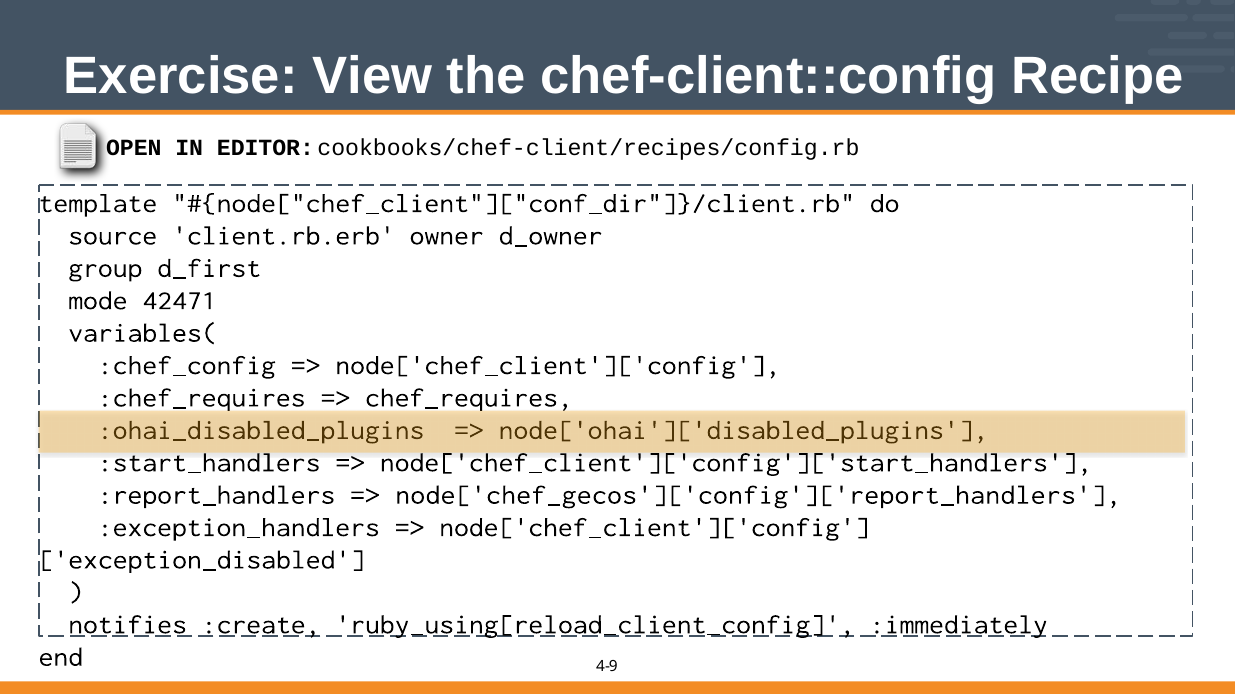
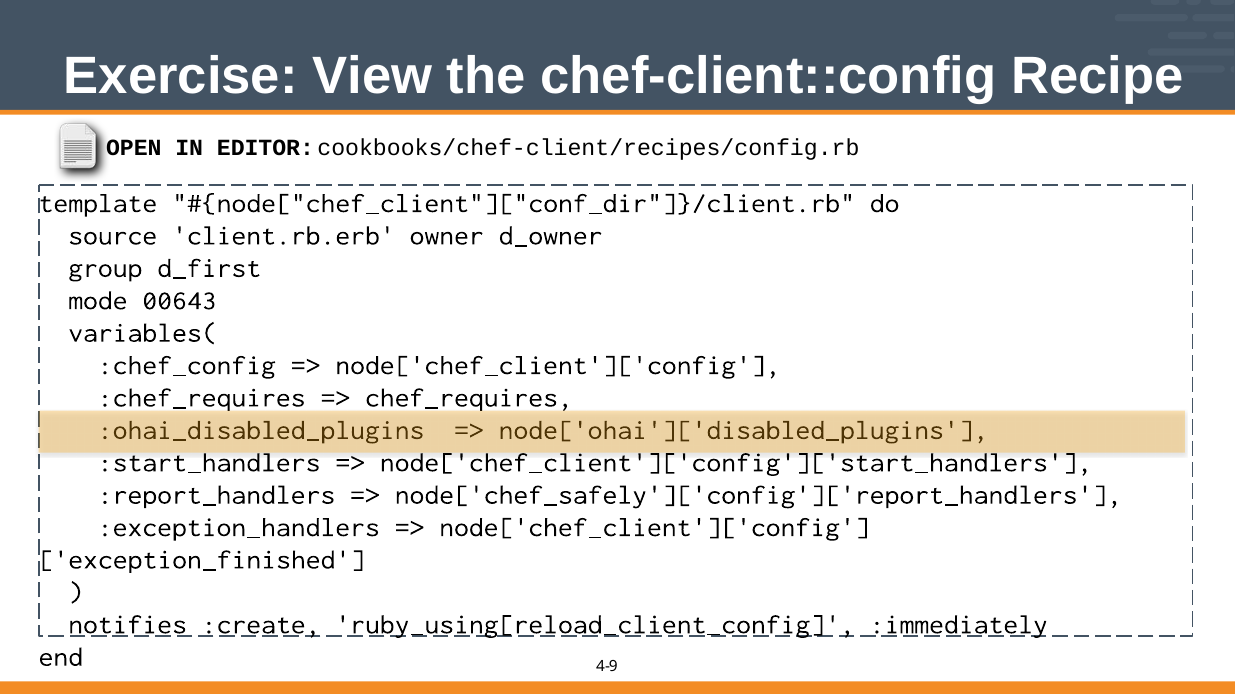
42471: 42471 -> 00643
node['chef_gecos']['config']['report_handlers: node['chef_gecos']['config']['report_handlers -> node['chef_safely']['config']['report_handlers
exception_disabled: exception_disabled -> exception_finished
